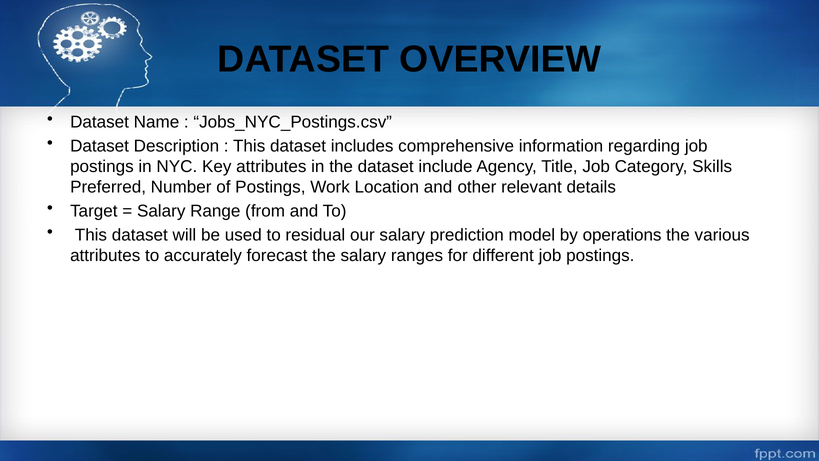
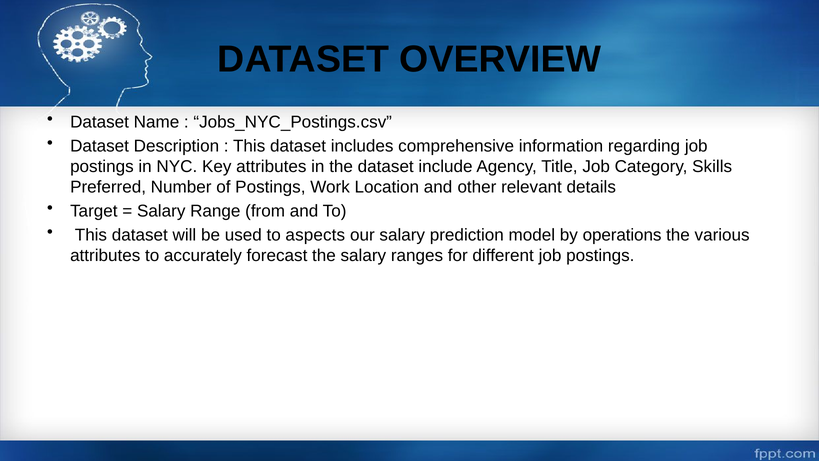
residual: residual -> aspects
